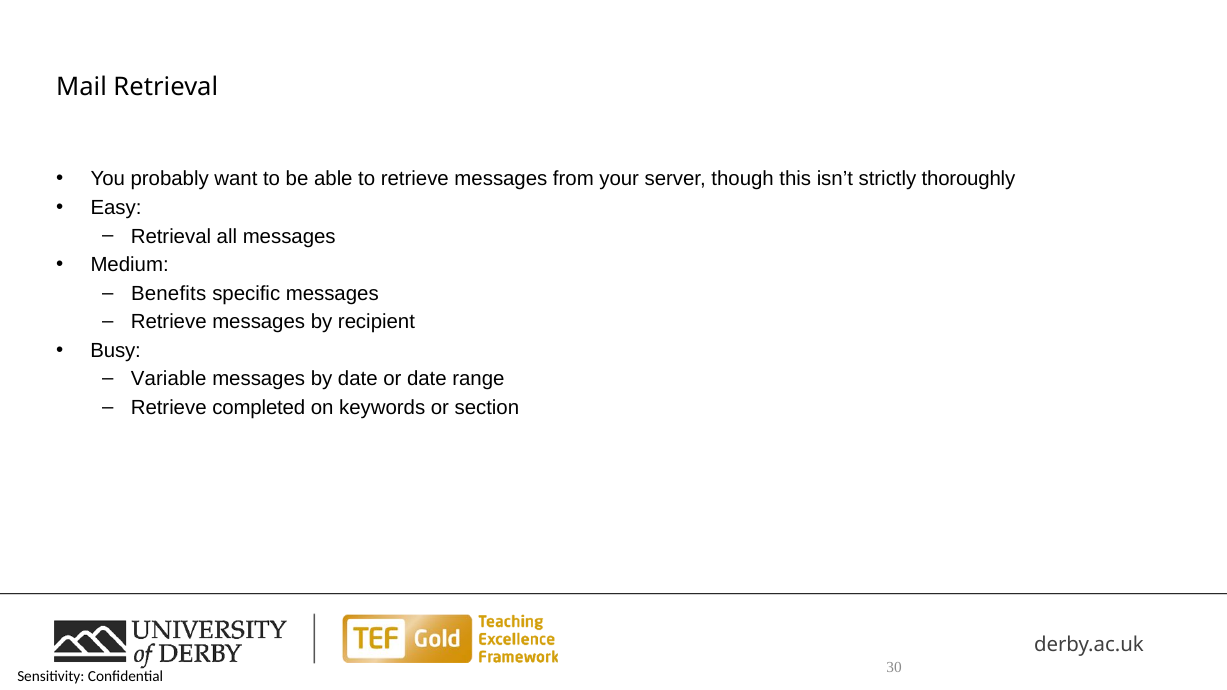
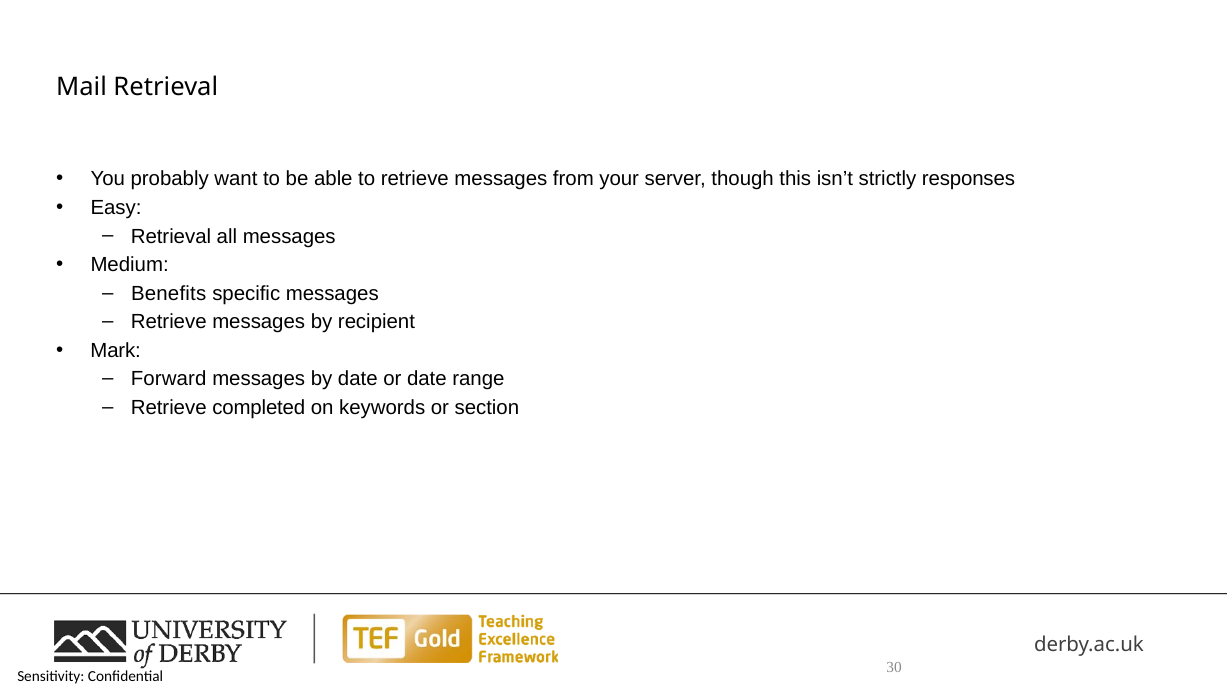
thoroughly: thoroughly -> responses
Busy: Busy -> Mark
Variable: Variable -> Forward
